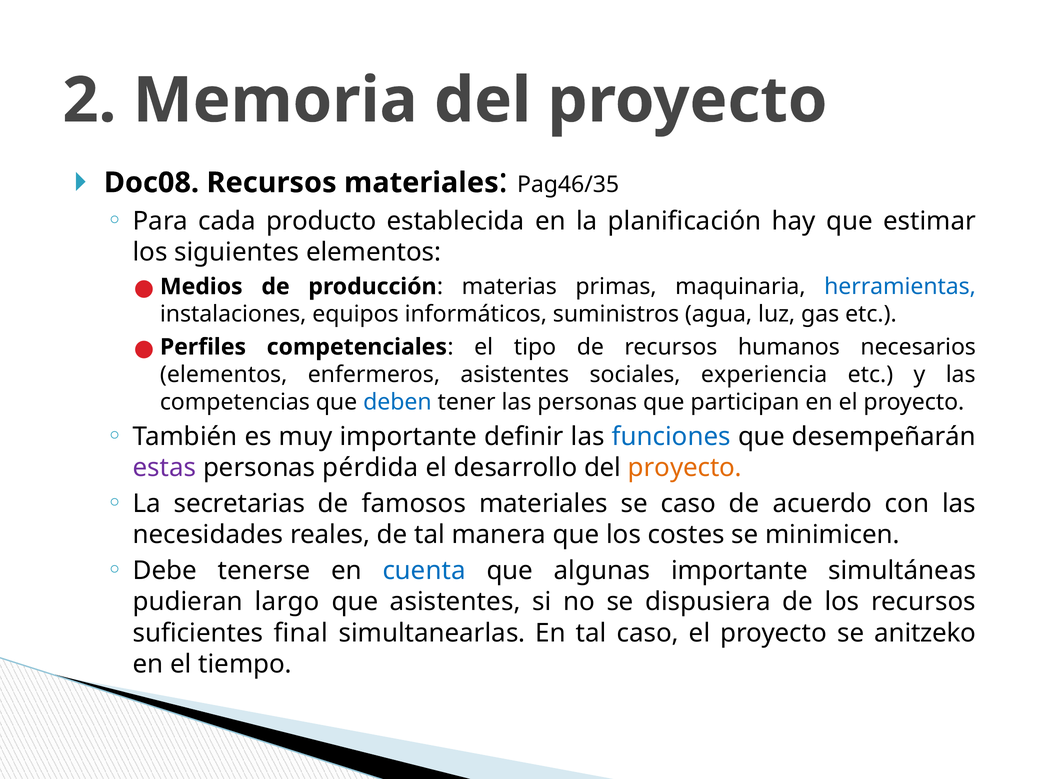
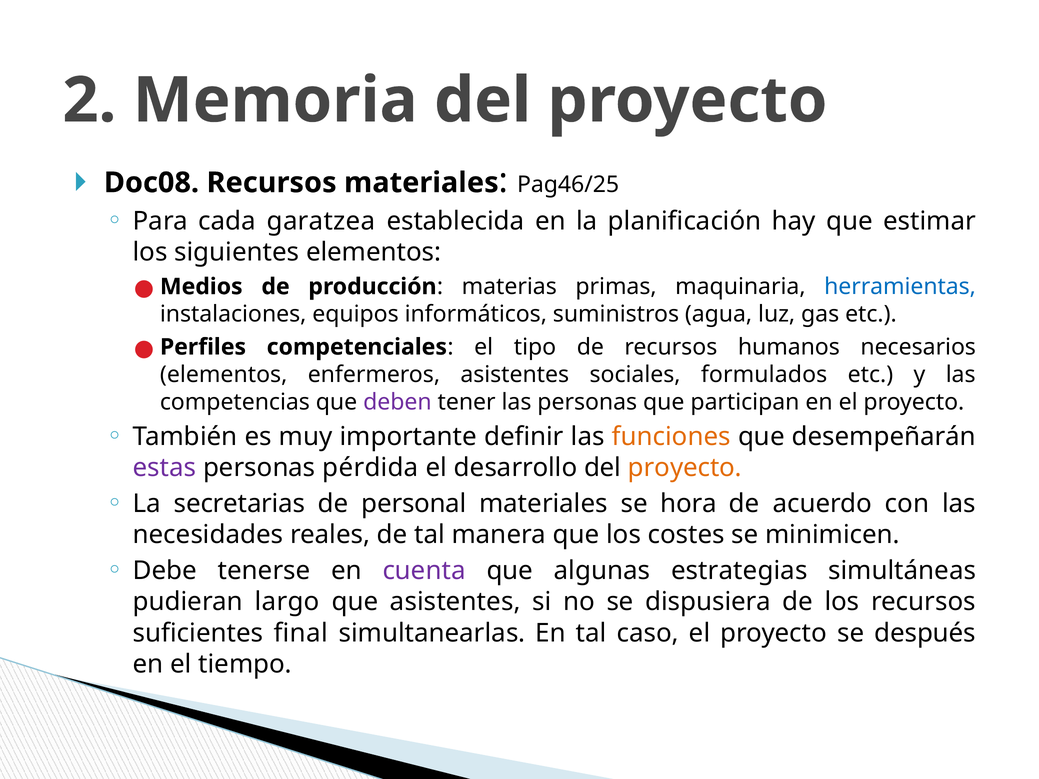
Pag46/35: Pag46/35 -> Pag46/25
producto: producto -> garatzea
experiencia: experiencia -> formulados
deben colour: blue -> purple
funciones colour: blue -> orange
famosos: famosos -> personal
se caso: caso -> hora
cuenta colour: blue -> purple
algunas importante: importante -> estrategias
anitzeko: anitzeko -> después
